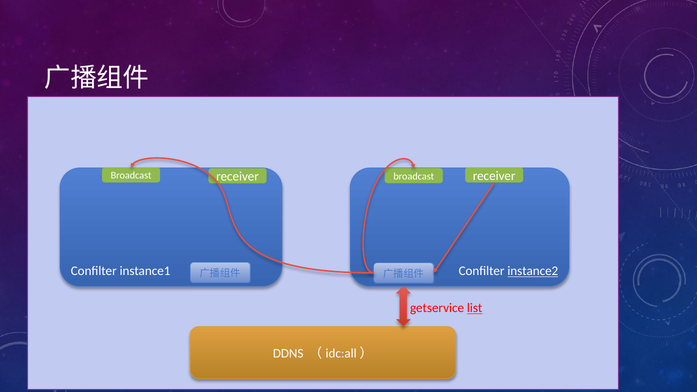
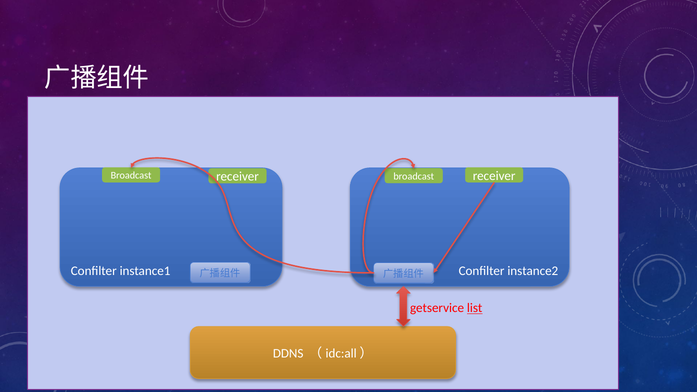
instance2 underline: present -> none
